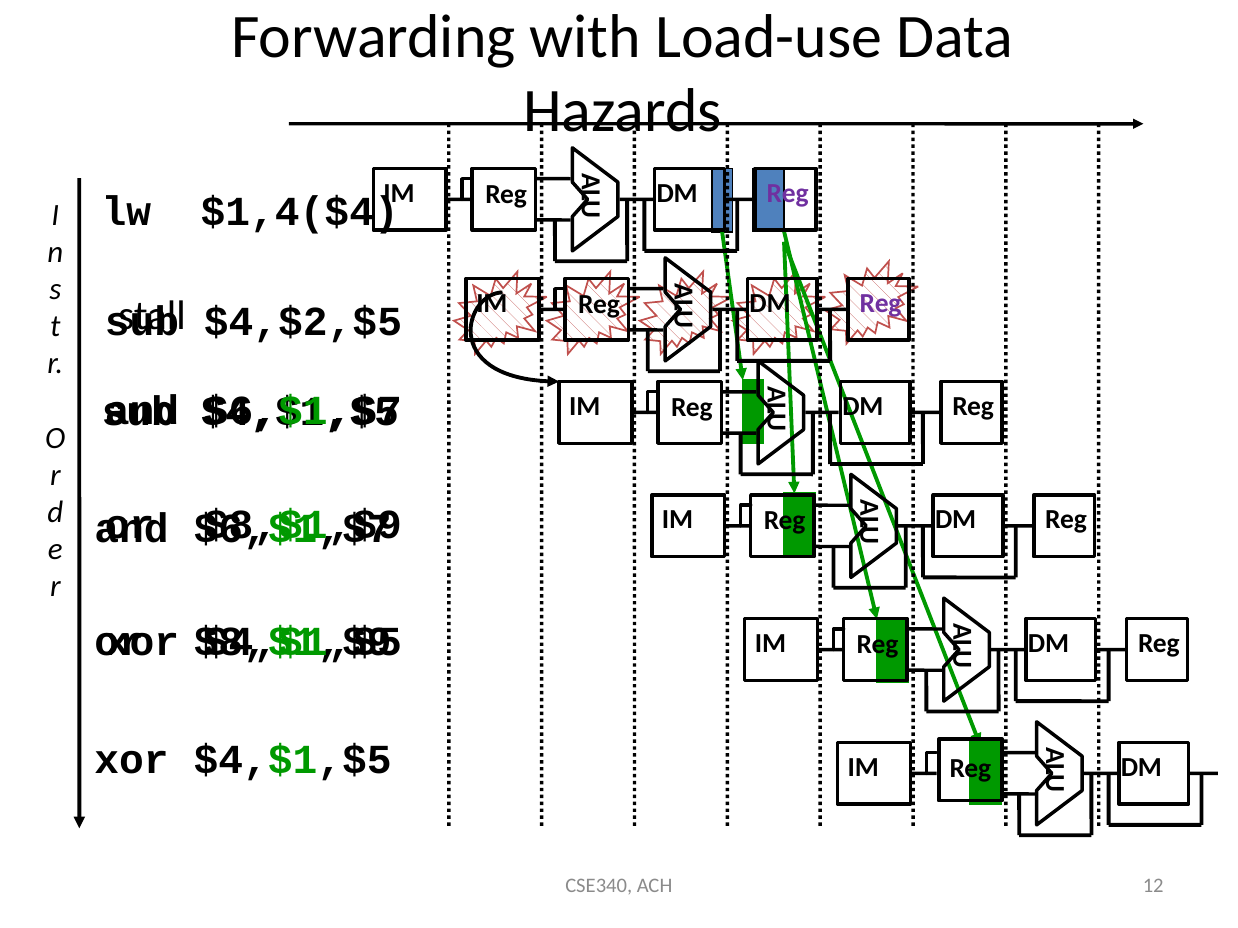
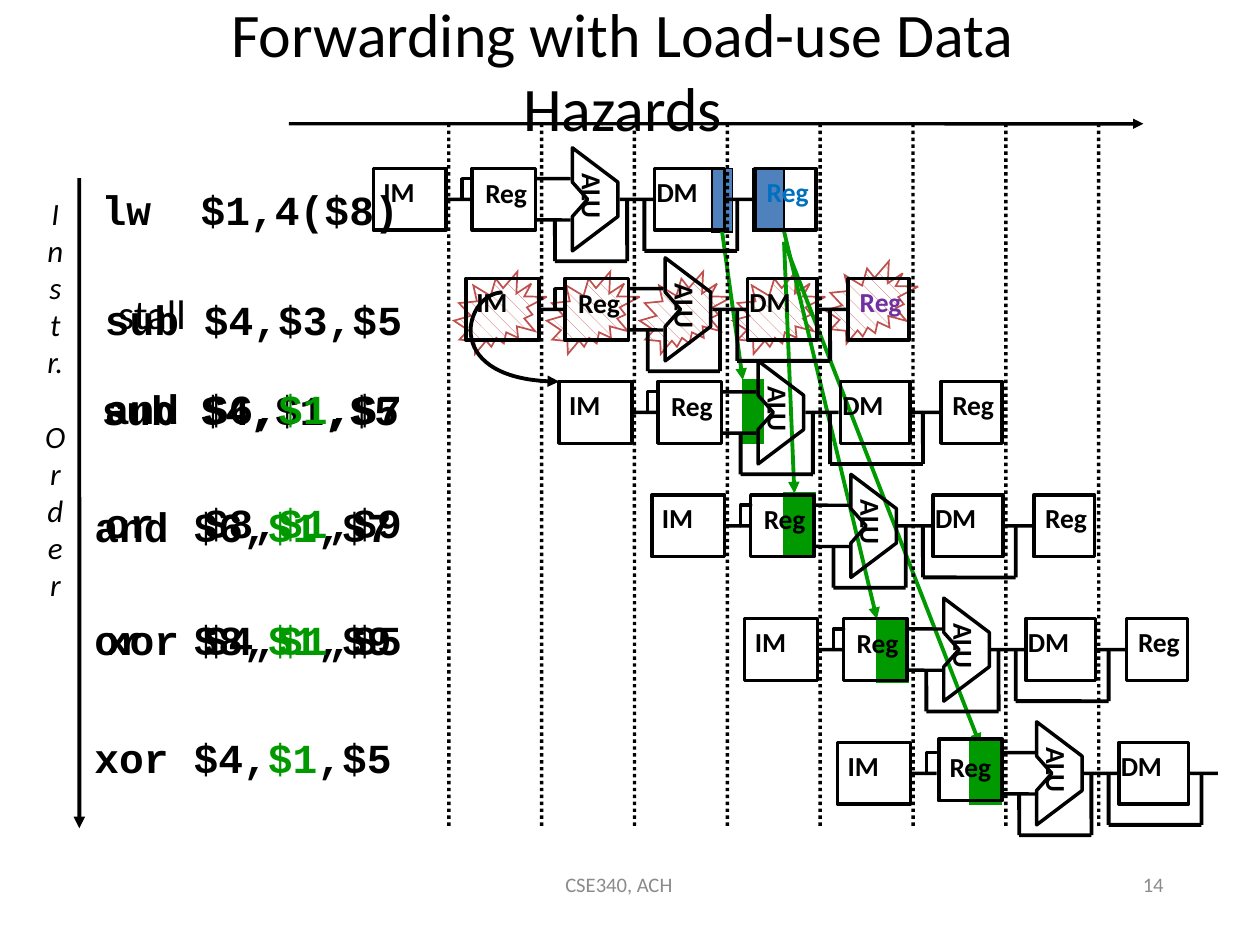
Reg at (788, 193) colour: purple -> blue
$1,4($4: $1,4($4 -> $1,4($8
$4,$2,$5: $4,$2,$5 -> $4,$3,$5
12: 12 -> 14
